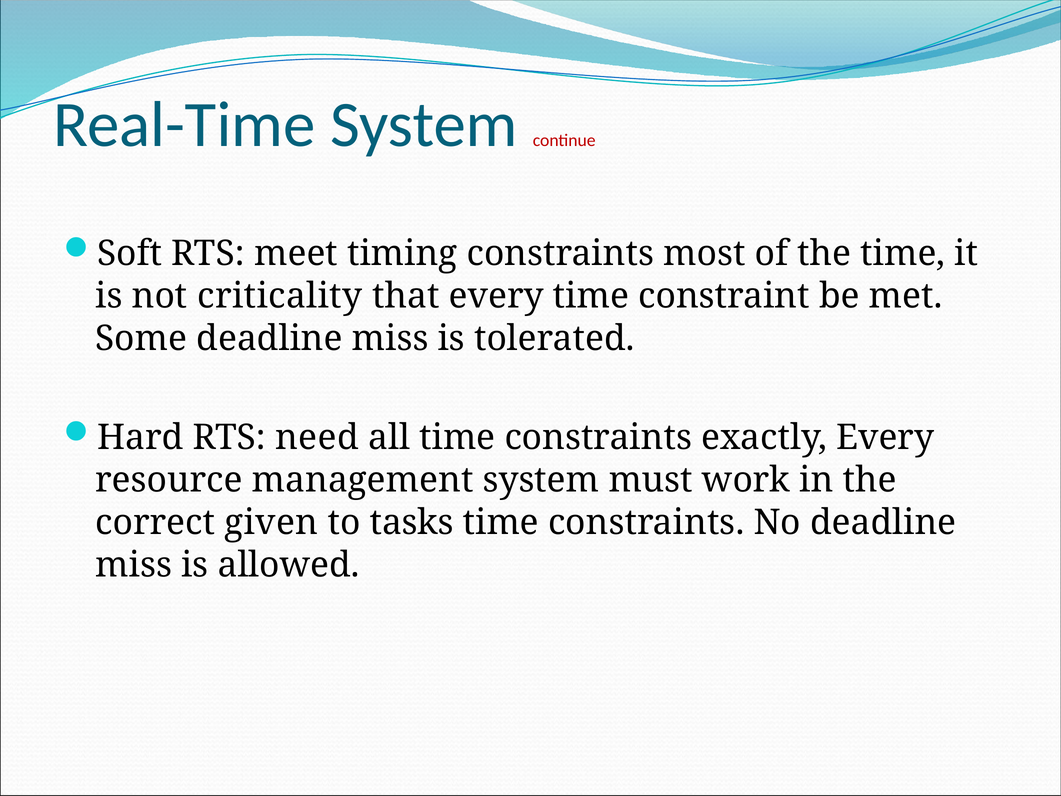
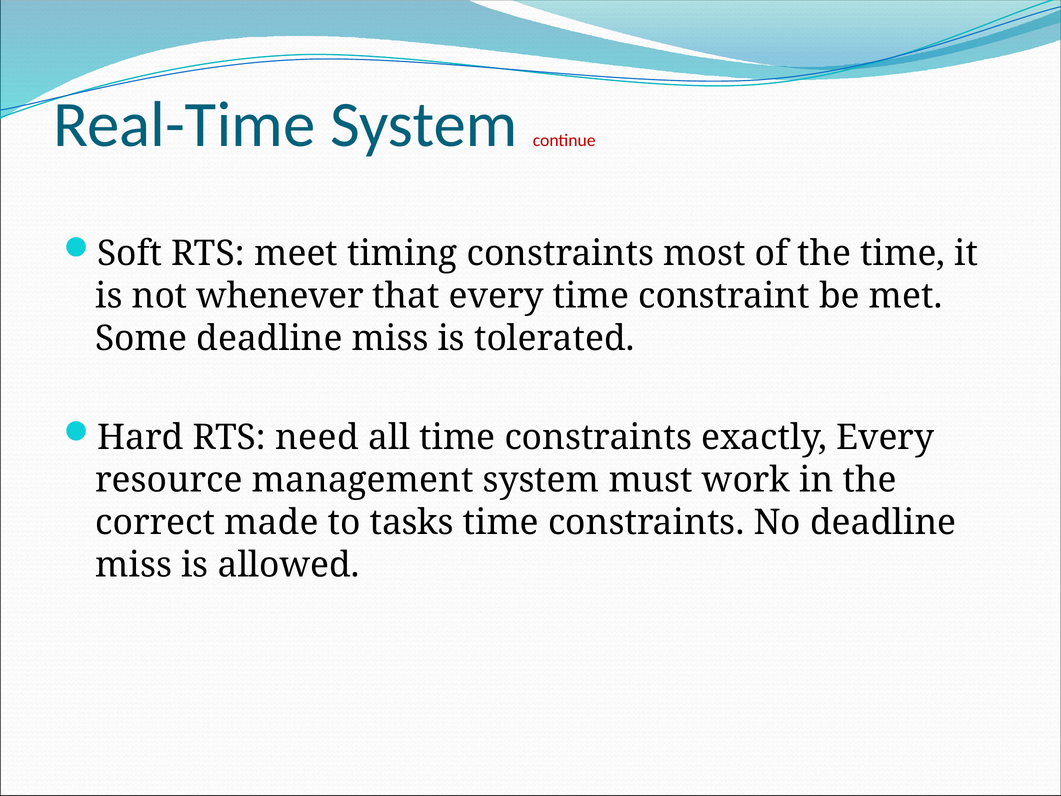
criticality: criticality -> whenever
given: given -> made
